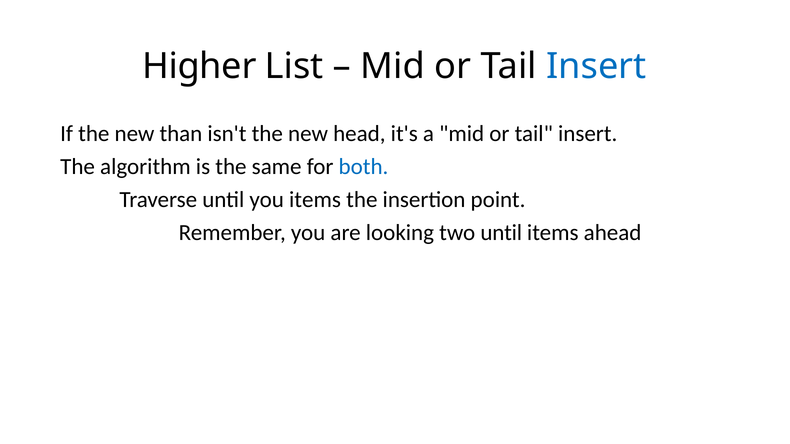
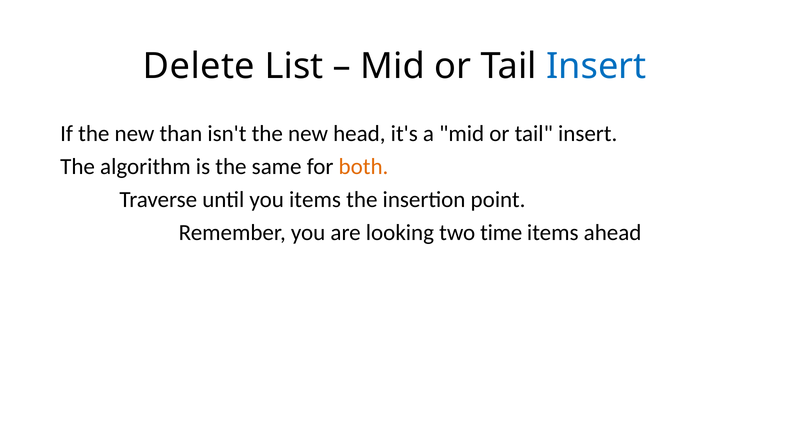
Higher: Higher -> Delete
both colour: blue -> orange
two until: until -> time
